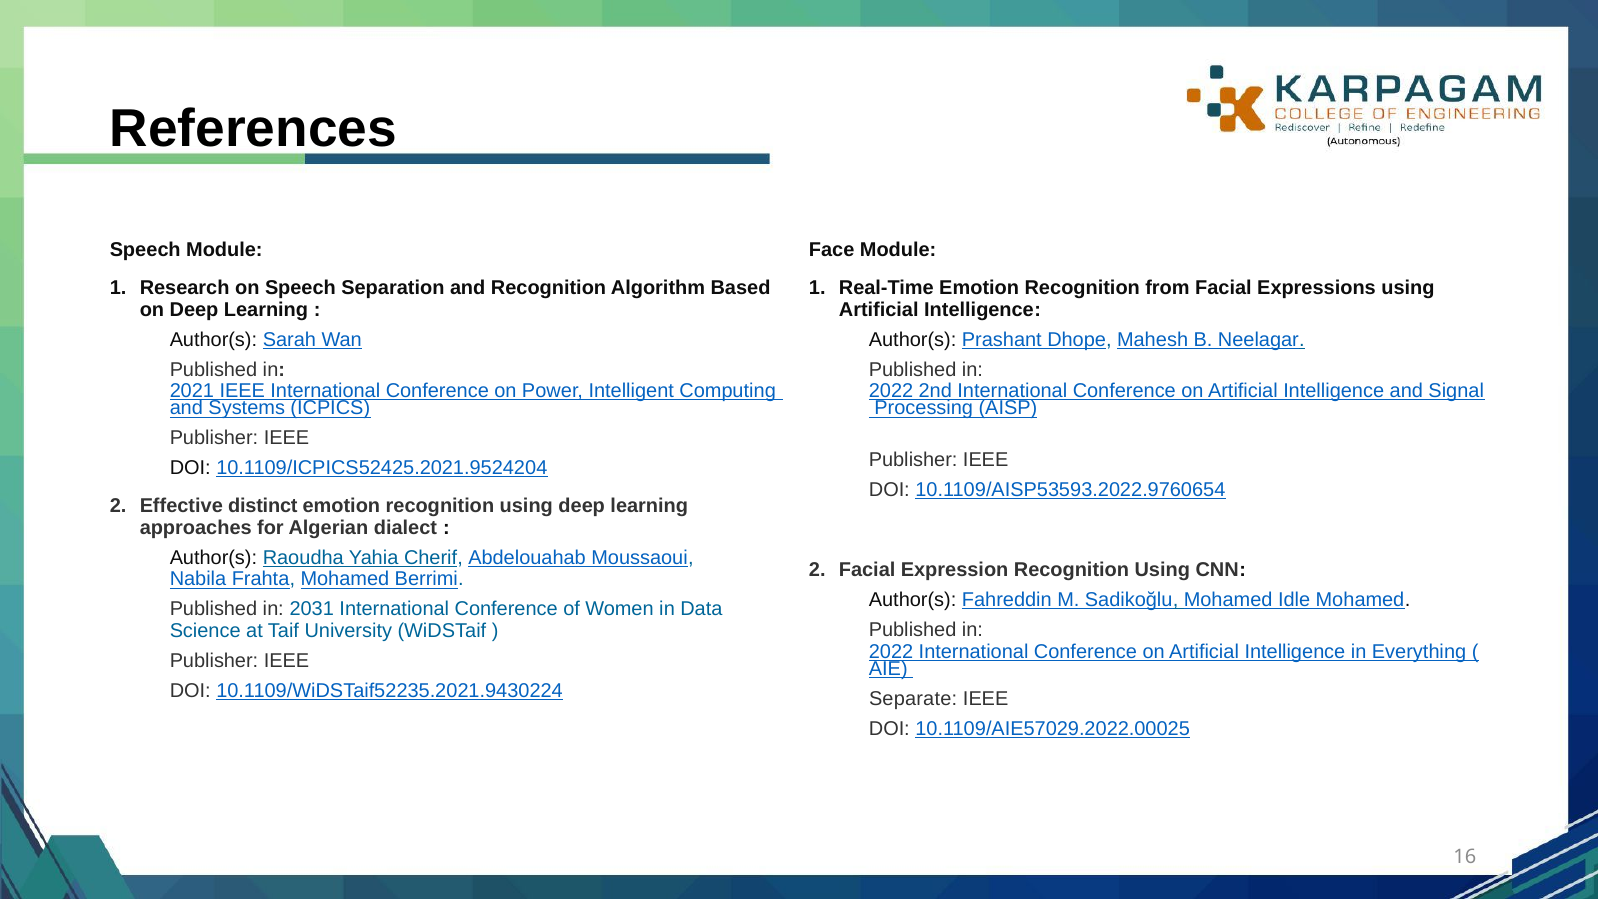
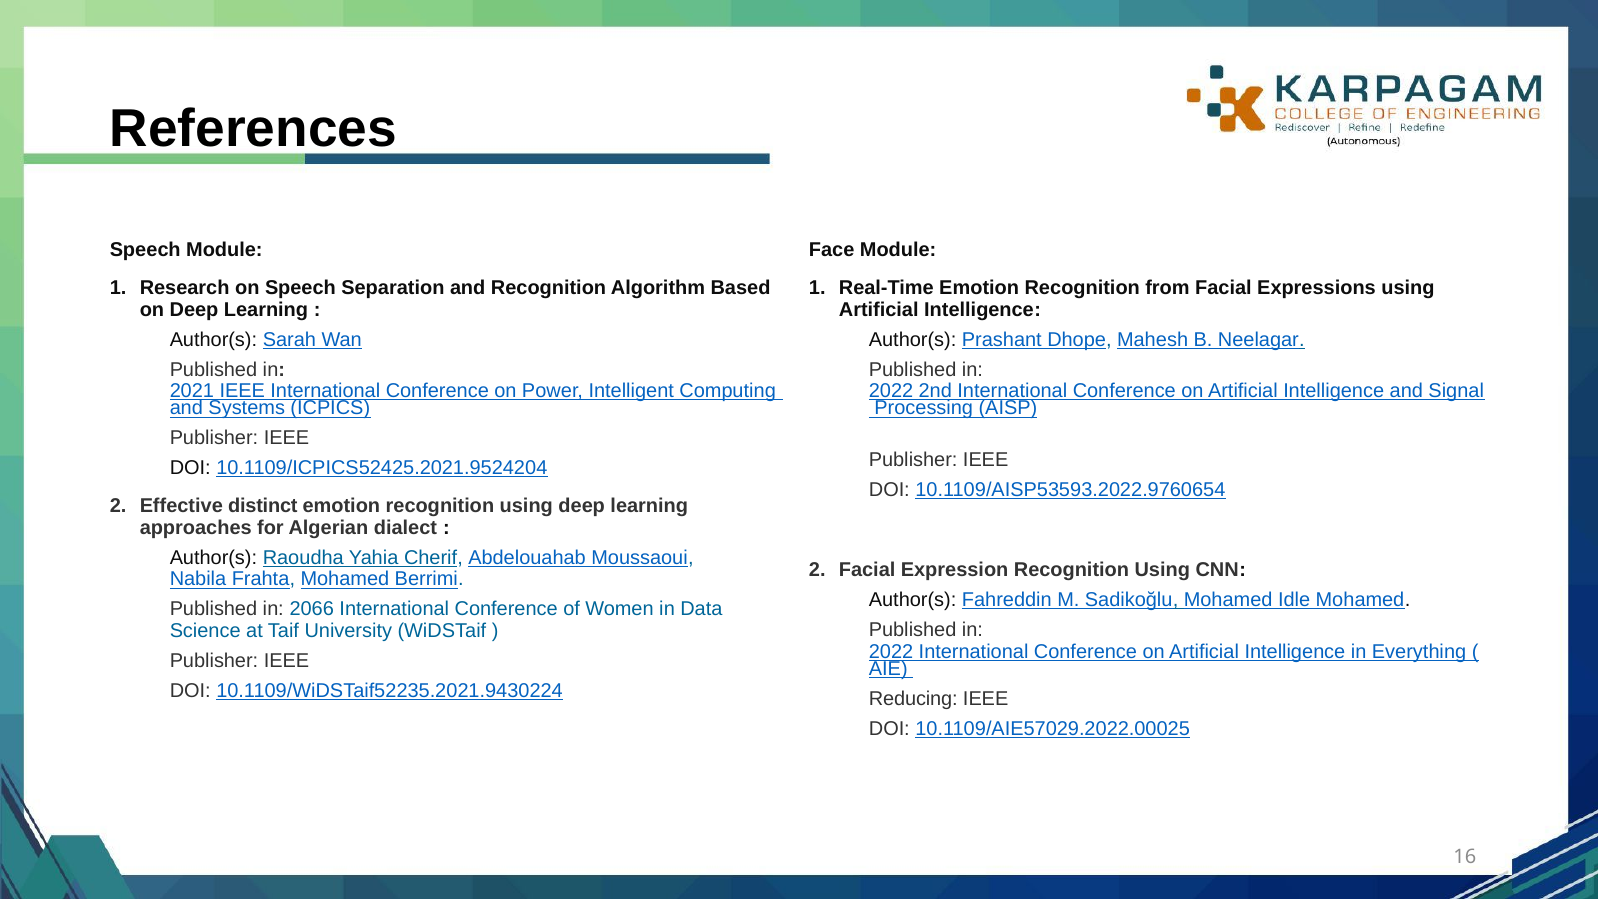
2031: 2031 -> 2066
Separate: Separate -> Reducing
